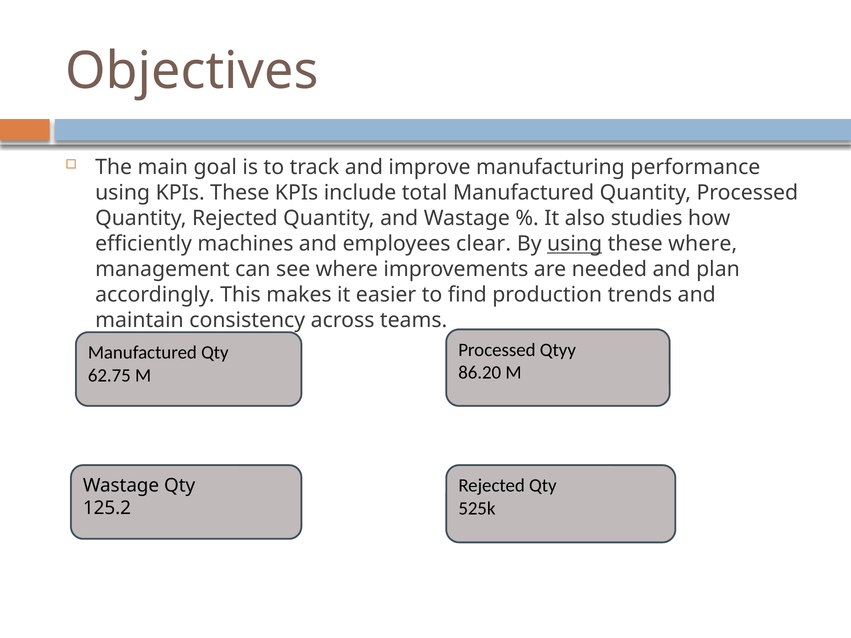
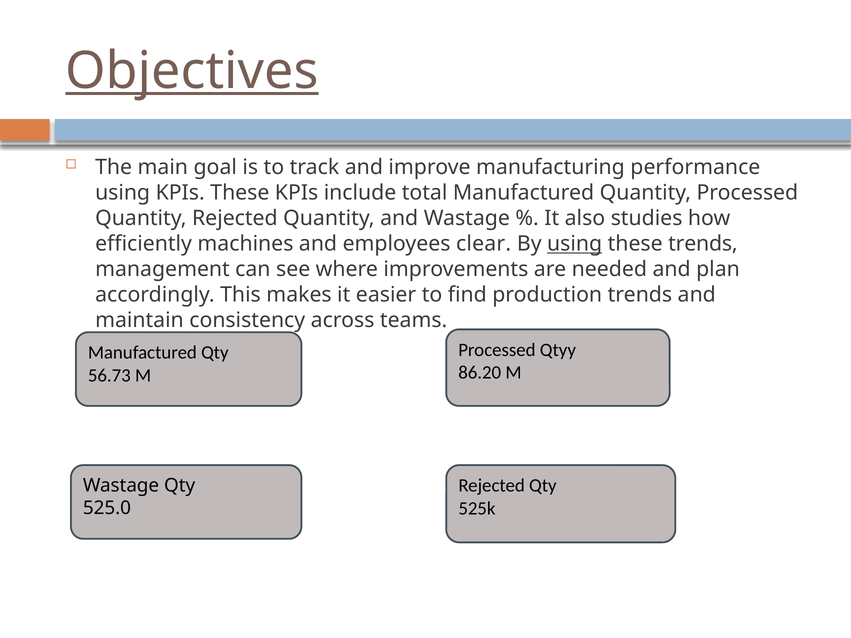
Objectives underline: none -> present
these where: where -> trends
62.75: 62.75 -> 56.73
125.2: 125.2 -> 525.0
